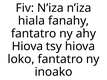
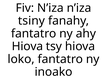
hiala: hiala -> tsiny
